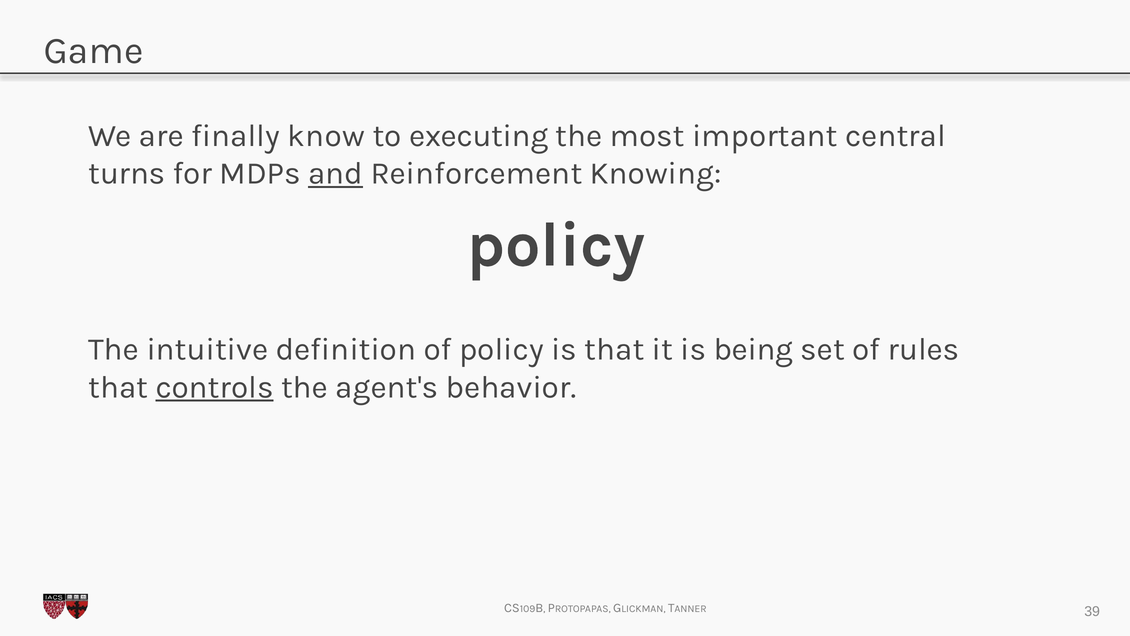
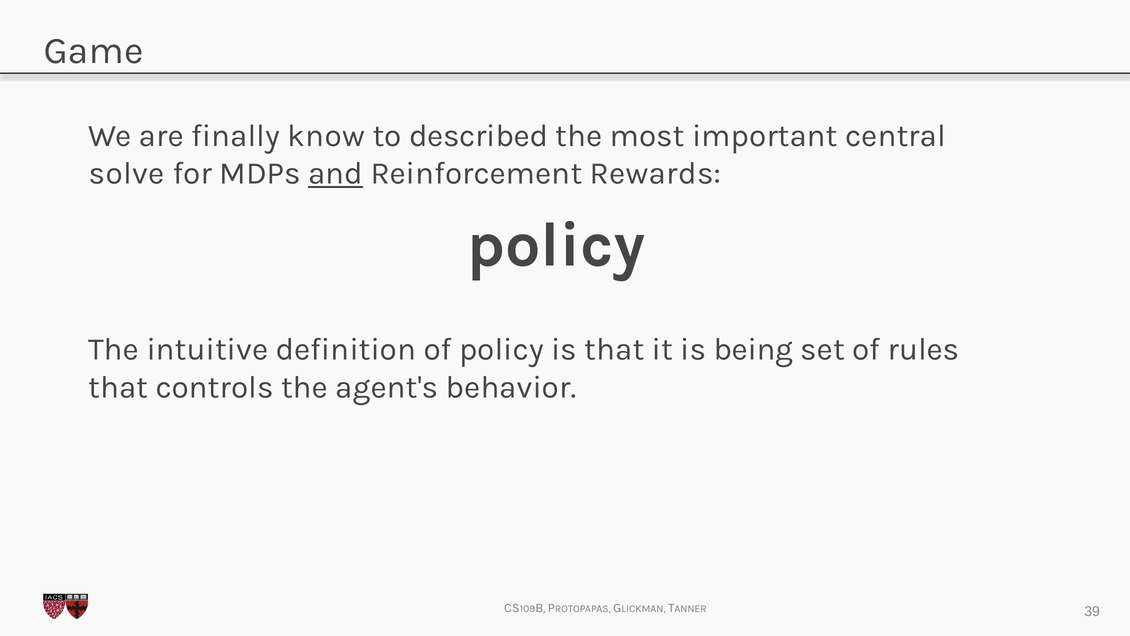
executing: executing -> described
turns: turns -> solve
Knowing: Knowing -> Rewards
controls underline: present -> none
